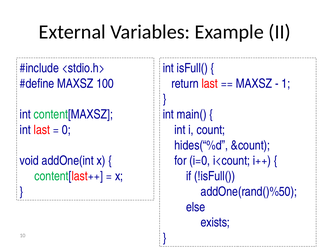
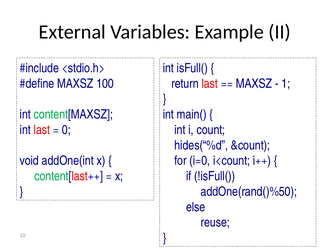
exists: exists -> reuse
